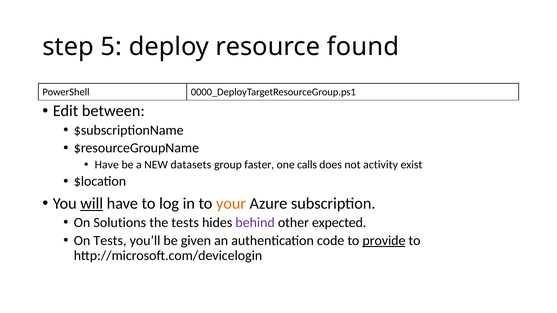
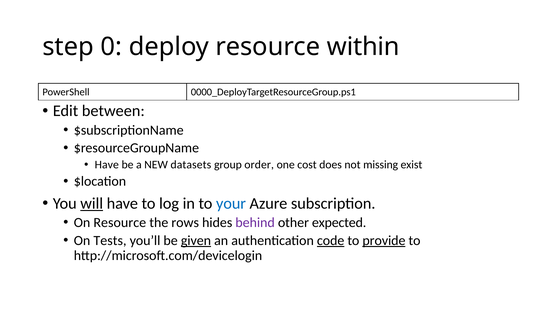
5: 5 -> 0
found: found -> within
faster: faster -> order
calls: calls -> cost
activity: activity -> missing
your colour: orange -> blue
On Solutions: Solutions -> Resource
the tests: tests -> rows
given underline: none -> present
code underline: none -> present
